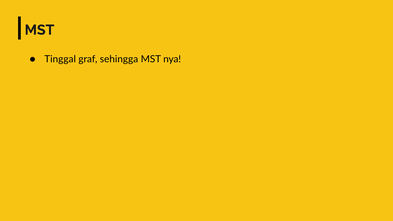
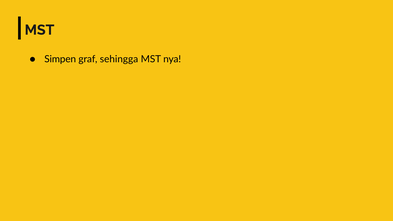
Tinggal: Tinggal -> Simpen
